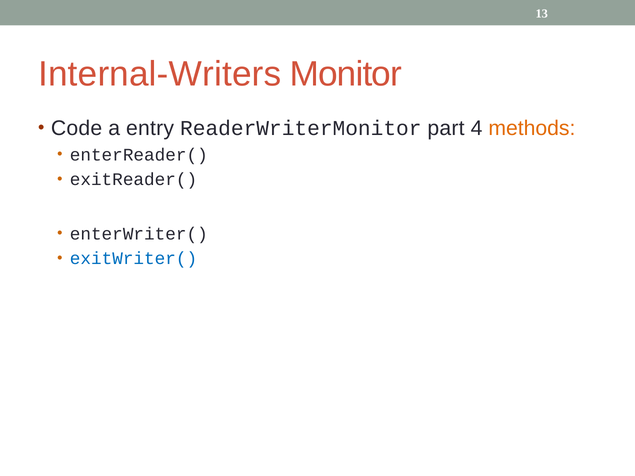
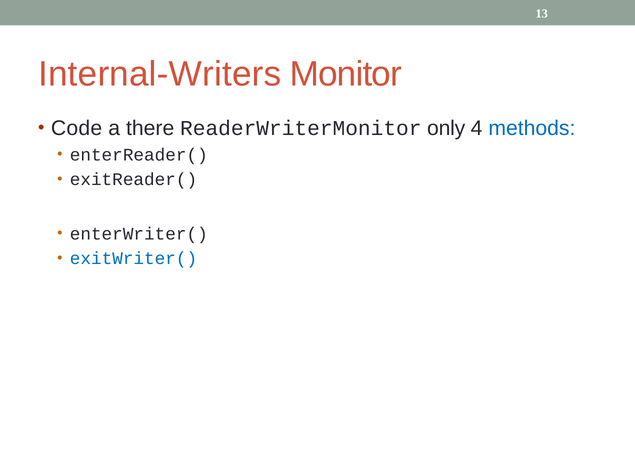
entry: entry -> there
part: part -> only
methods colour: orange -> blue
